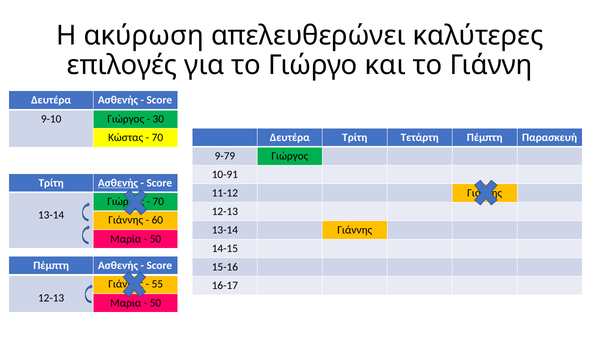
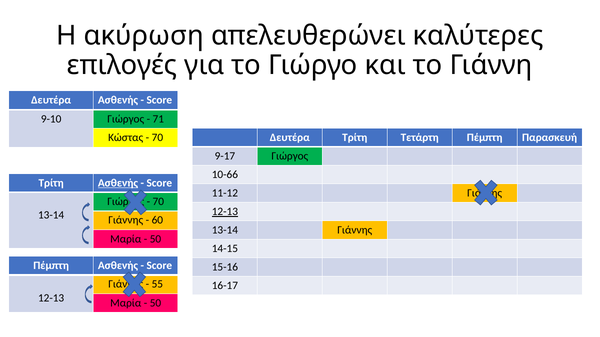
30: 30 -> 71
9-79: 9-79 -> 9-17
10-91: 10-91 -> 10-66
12-13 at (225, 212) underline: none -> present
